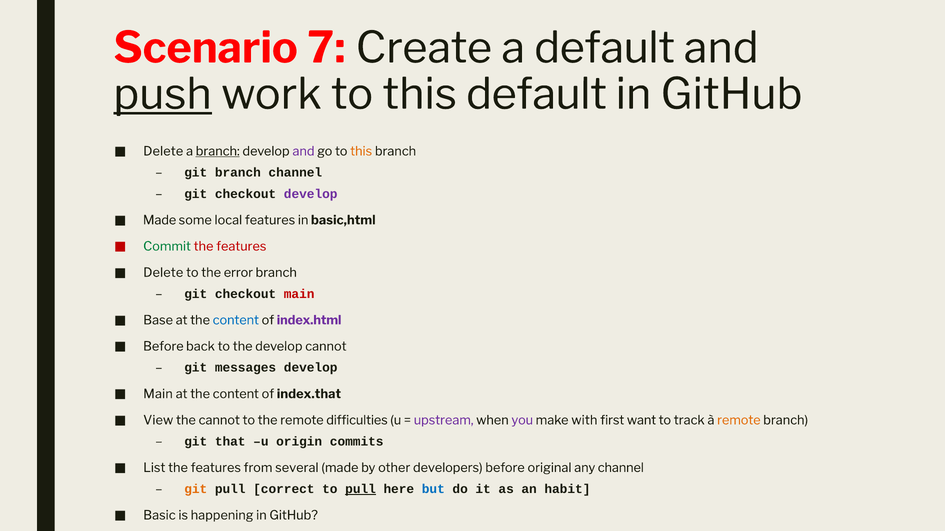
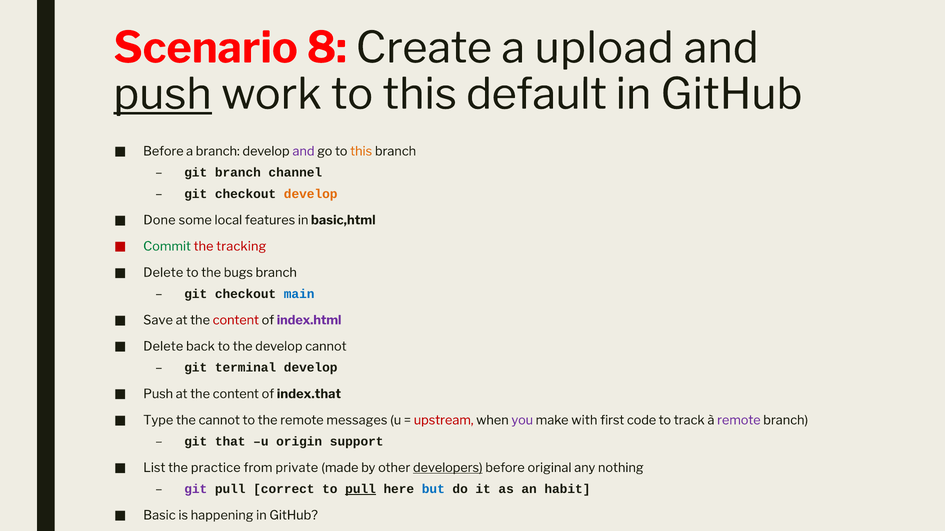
7: 7 -> 8
a default: default -> upload
Delete at (163, 151): Delete -> Before
branch at (218, 151) underline: present -> none
develop at (311, 194) colour: purple -> orange
Made at (160, 220): Made -> Done
features at (241, 247): features -> tracking
error: error -> bugs
main at (299, 294) colour: red -> blue
Base: Base -> Save
content at (236, 320) colour: blue -> red
Before at (163, 347): Before -> Delete
messages: messages -> terminal
Main at (158, 394): Main -> Push
View: View -> Type
difficulties: difficulties -> messages
upstream colour: purple -> red
want: want -> code
remote at (739, 421) colour: orange -> purple
commits: commits -> support
features at (216, 468): features -> practice
several: several -> private
developers underline: none -> present
any channel: channel -> nothing
git at (196, 490) colour: orange -> purple
